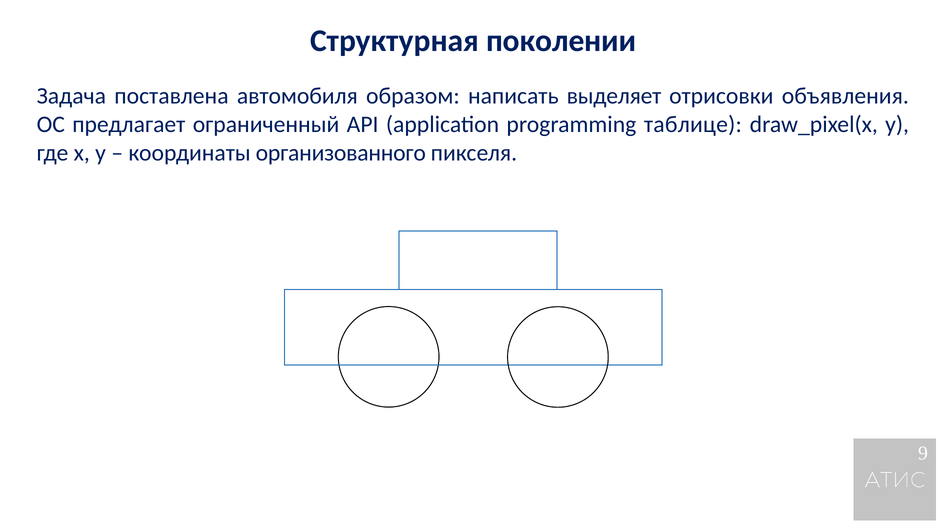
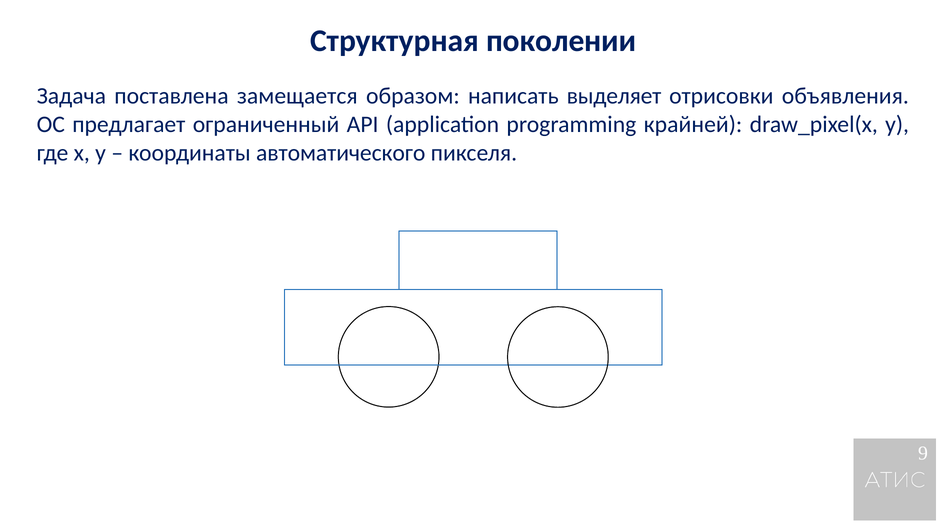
автомобиля: автомобиля -> замещается
таблице: таблице -> крайней
организованного: организованного -> автоматического
